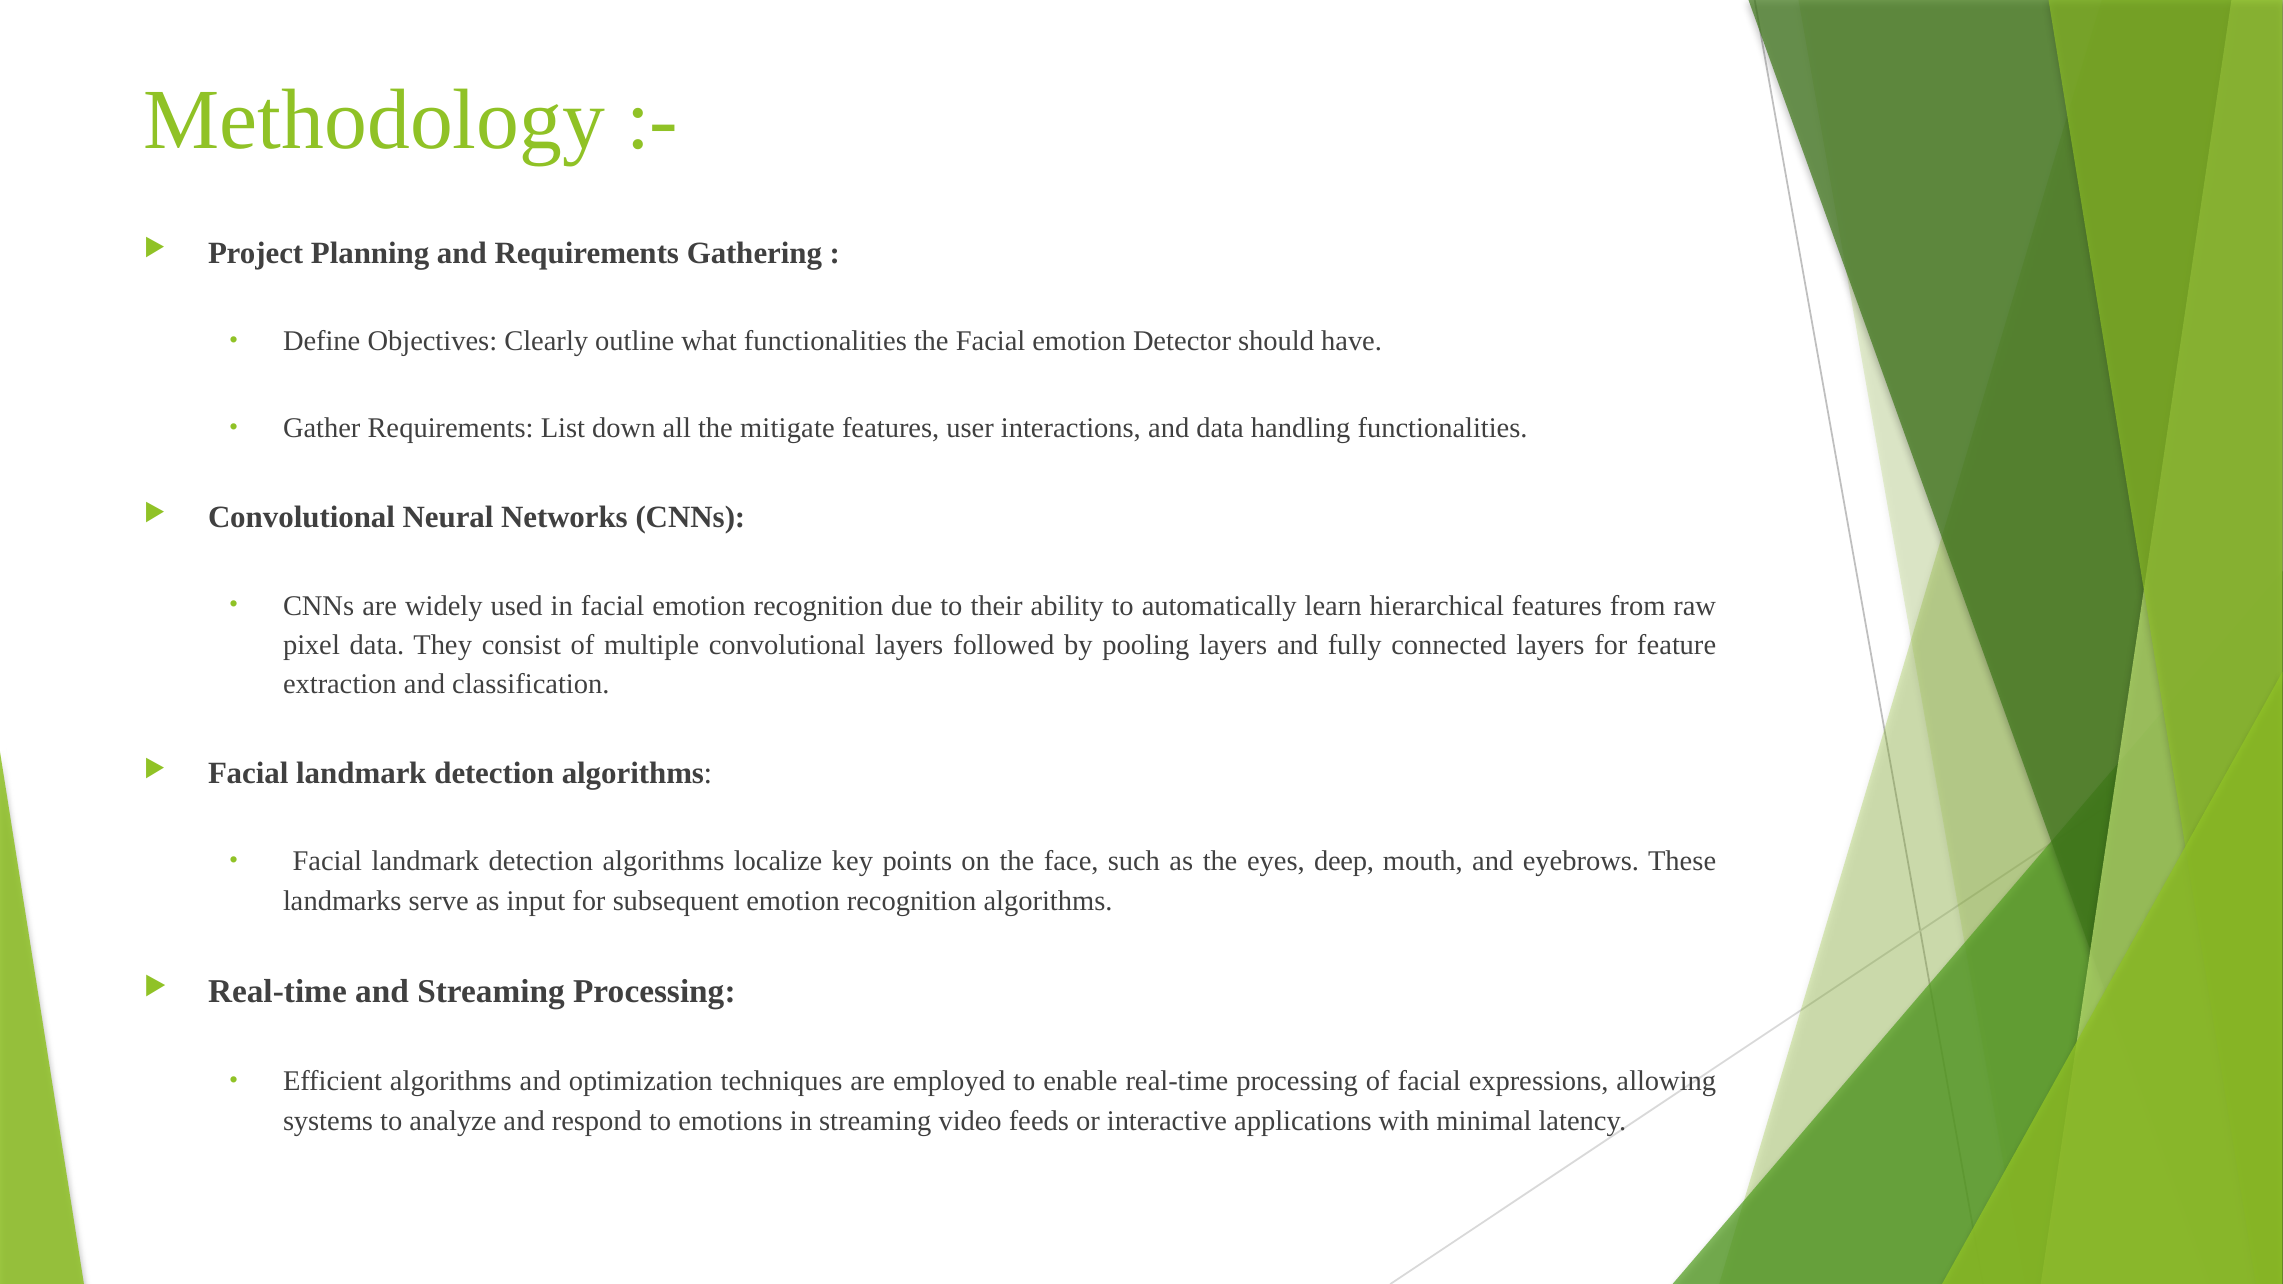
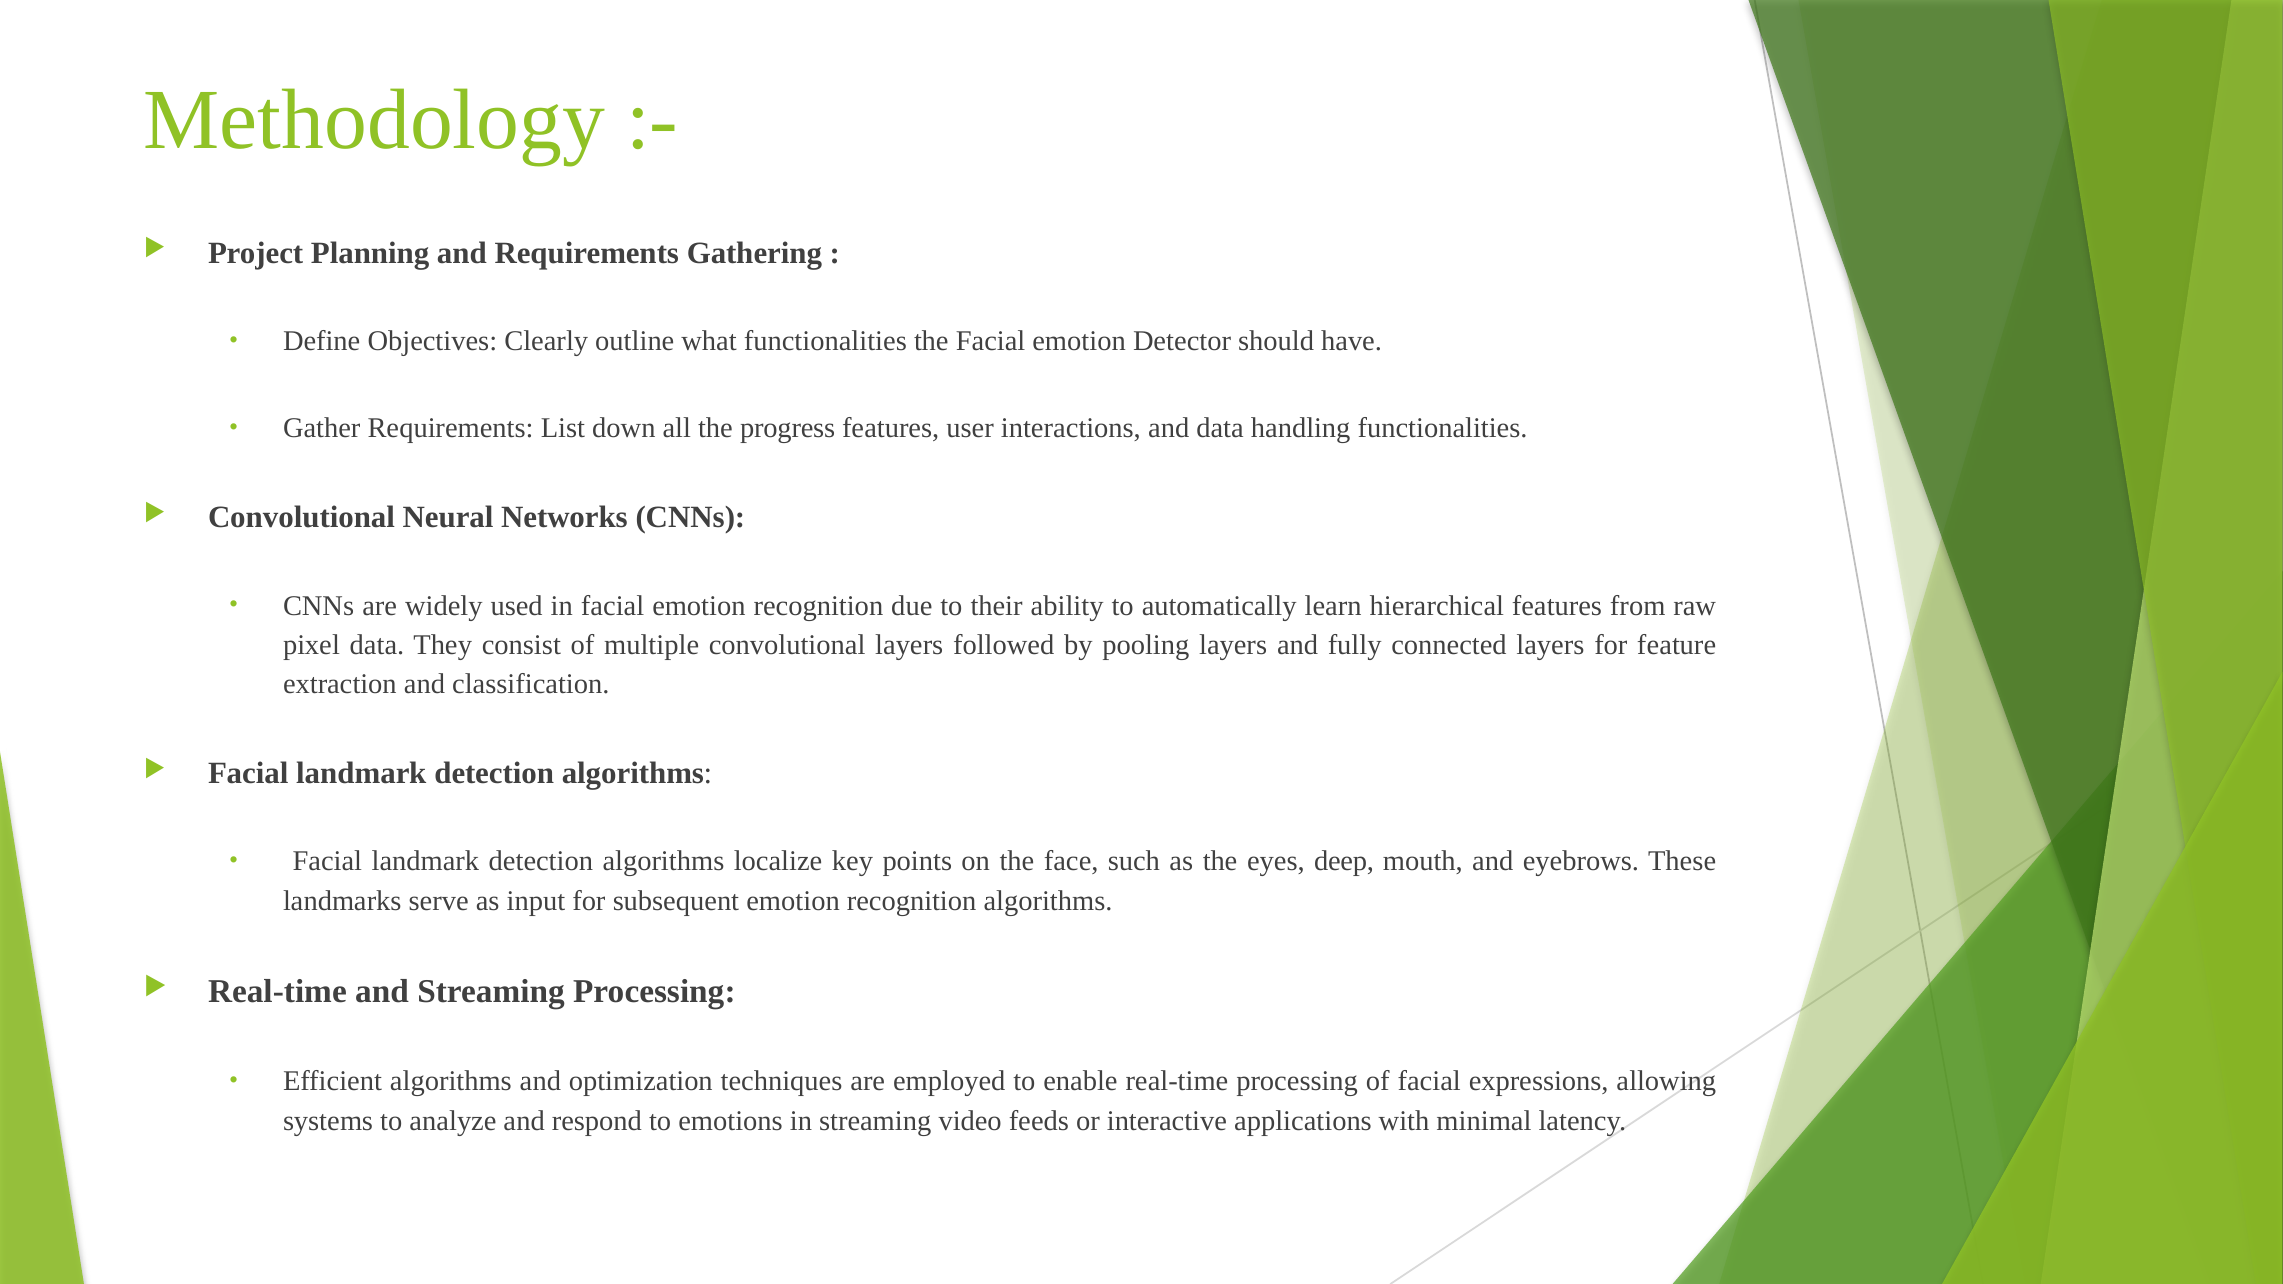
mitigate: mitigate -> progress
